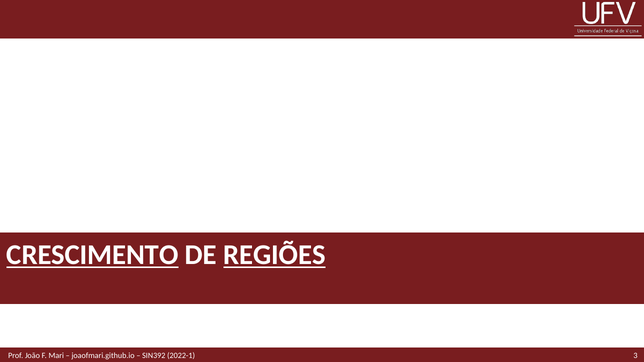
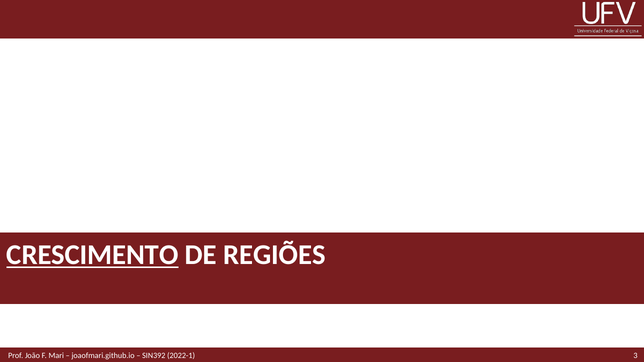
REGIÕES underline: present -> none
